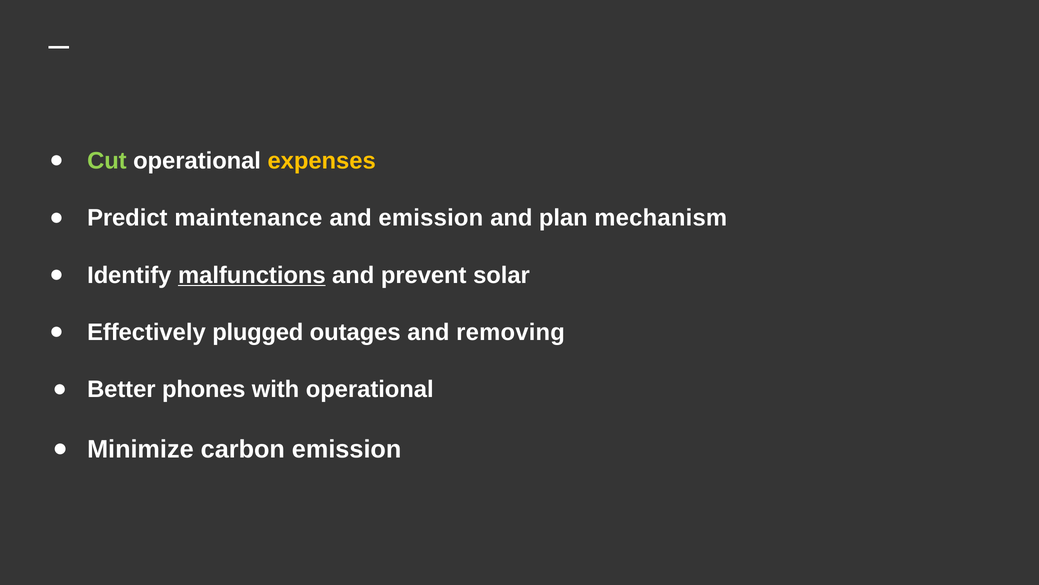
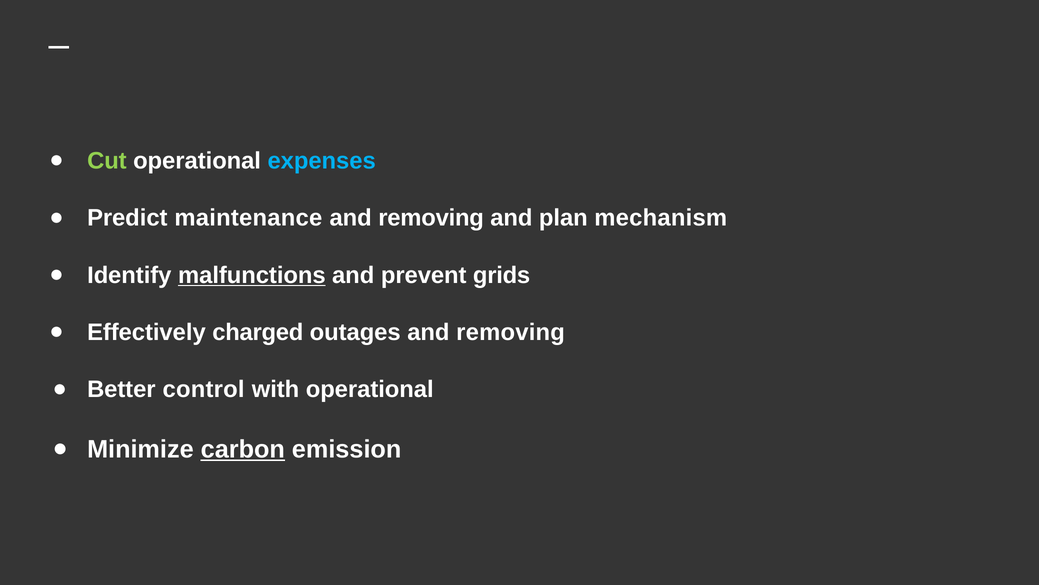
expenses colour: yellow -> light blue
emission at (431, 218): emission -> removing
solar: solar -> grids
plugged: plugged -> charged
phones: phones -> control
carbon underline: none -> present
